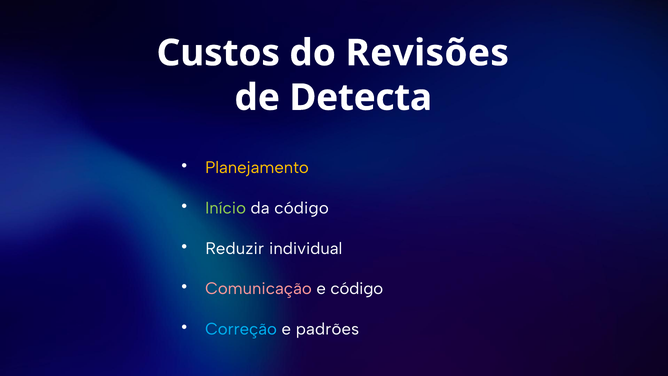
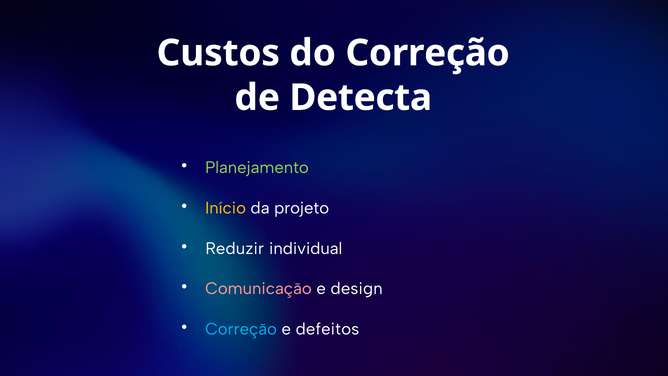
do Revisões: Revisões -> Correção
Planejamento colour: yellow -> light green
Início colour: light green -> yellow
da código: código -> projeto
e código: código -> design
padrões: padrões -> defeitos
